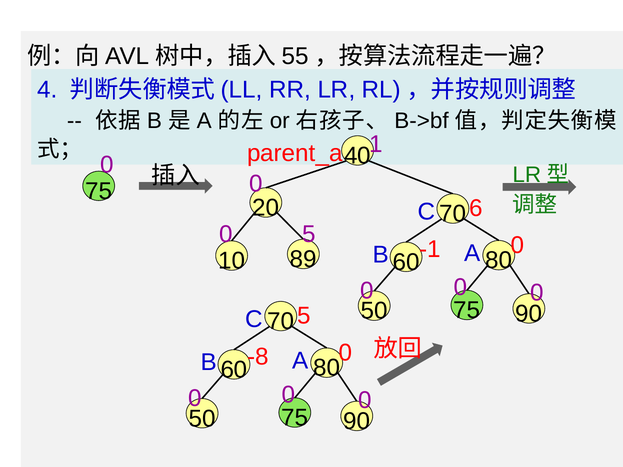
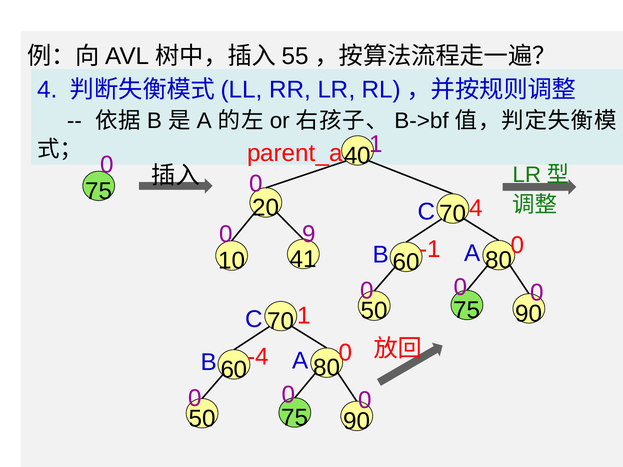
C 6: 6 -> 4
0 5: 5 -> 9
89: 89 -> 41
C 5: 5 -> 1
-8: -8 -> -4
